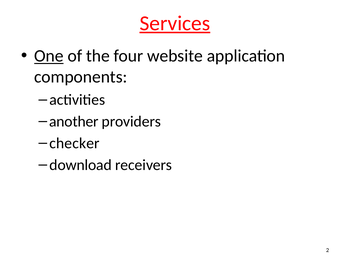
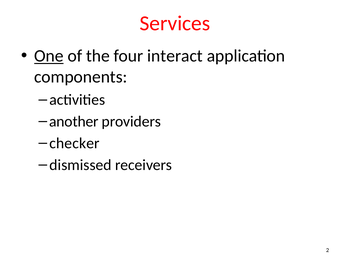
Services underline: present -> none
website: website -> interact
download: download -> dismissed
